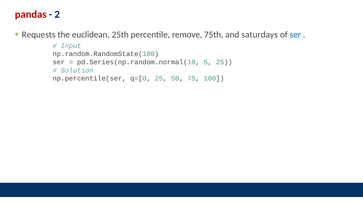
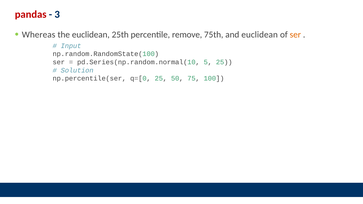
2: 2 -> 3
Requests: Requests -> Whereas
and saturdays: saturdays -> euclidean
ser at (295, 35) colour: blue -> orange
